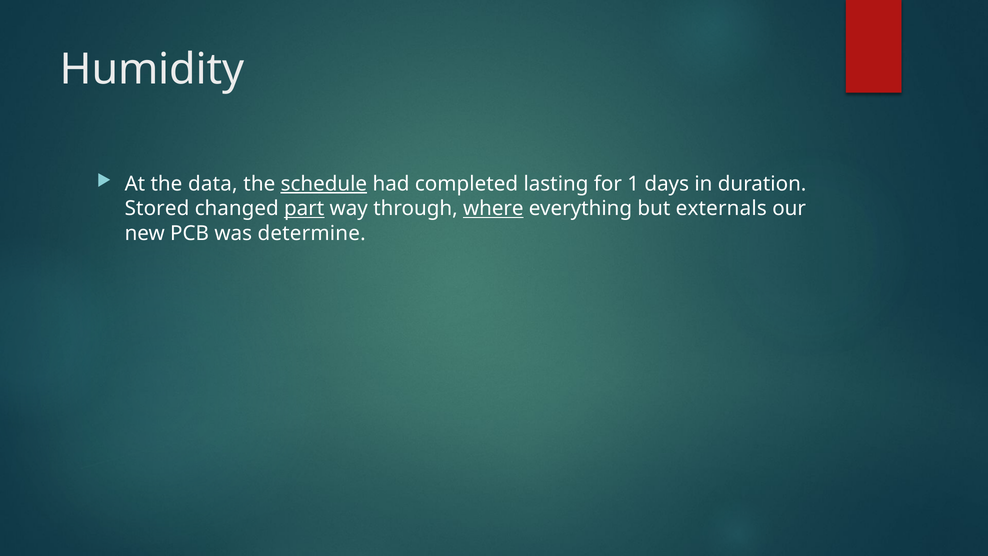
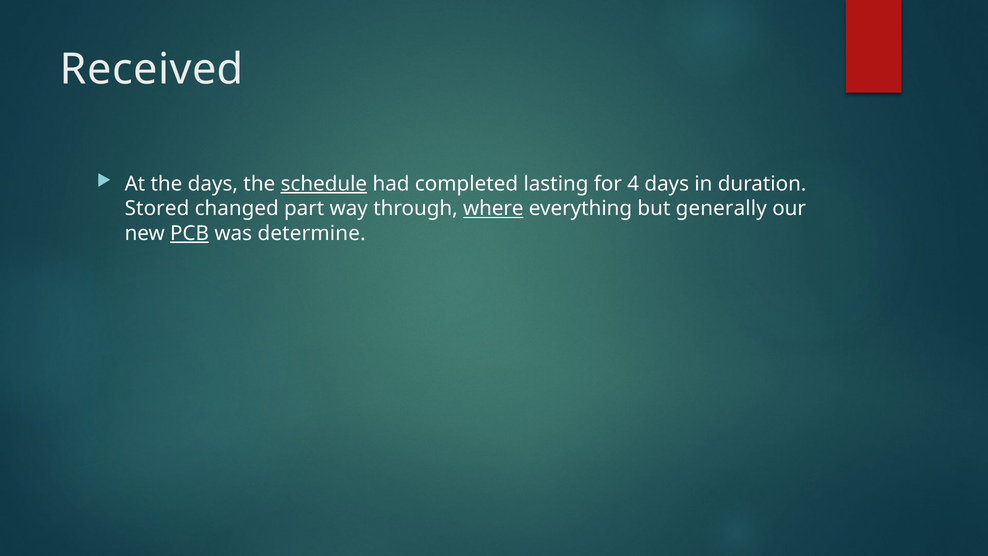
Humidity: Humidity -> Received
the data: data -> days
1: 1 -> 4
part underline: present -> none
externals: externals -> generally
PCB underline: none -> present
